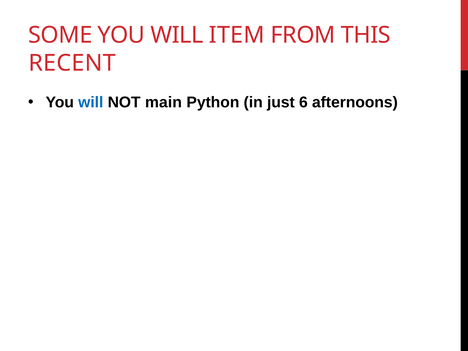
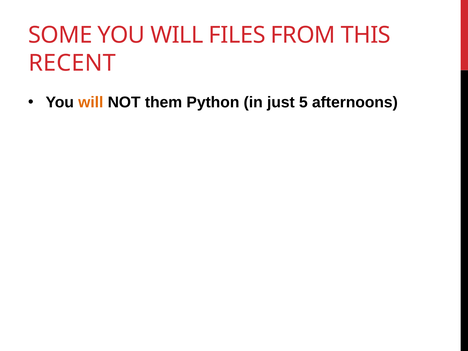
ITEM: ITEM -> FILES
will at (91, 102) colour: blue -> orange
main: main -> them
6: 6 -> 5
